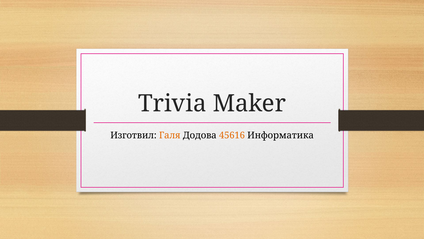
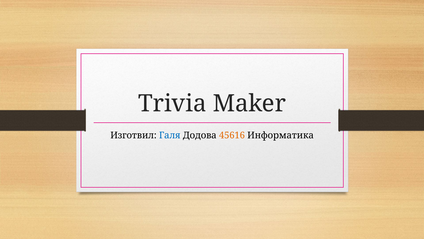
Галя colour: orange -> blue
